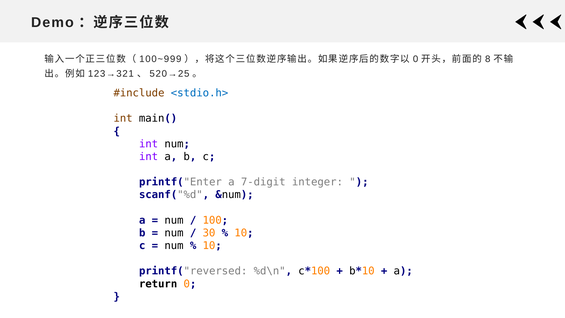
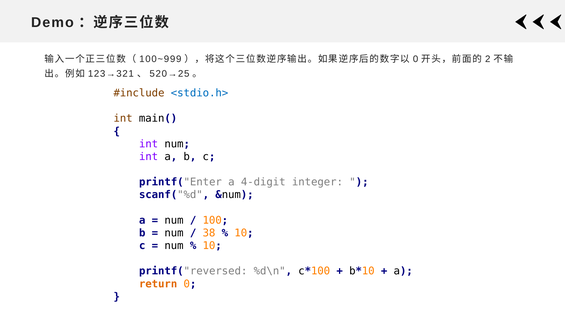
8: 8 -> 2
7-digit: 7-digit -> 4-digit
30: 30 -> 38
return colour: black -> orange
